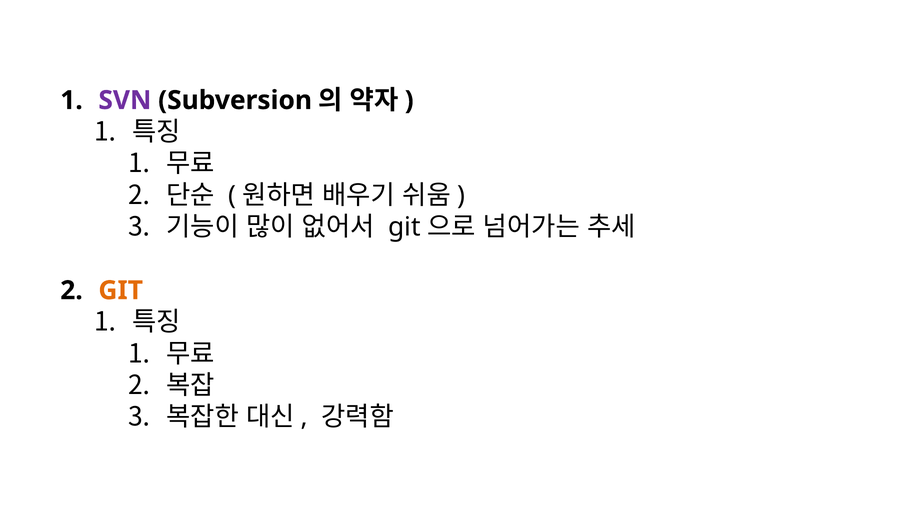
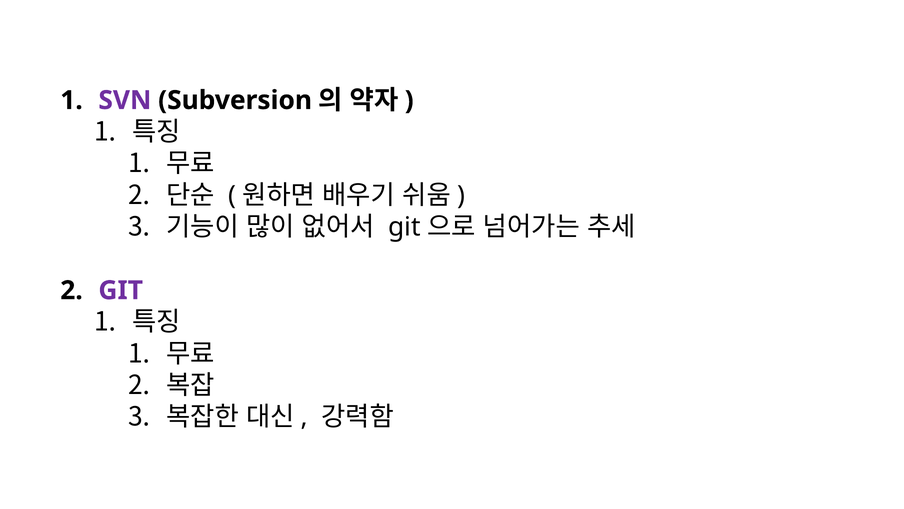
GIT at (121, 290) colour: orange -> purple
